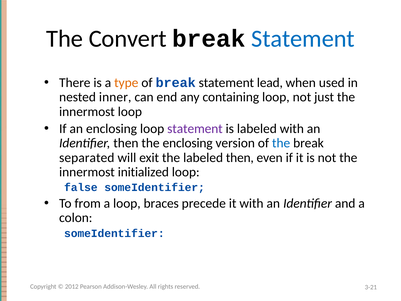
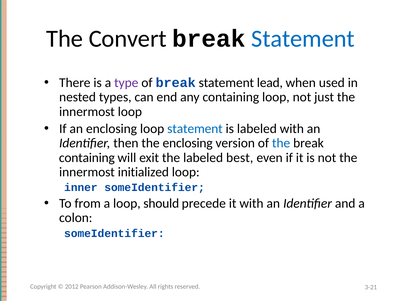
type colour: orange -> purple
inner: inner -> types
statement at (195, 129) colour: purple -> blue
separated at (87, 157): separated -> containing
labeled then: then -> best
false: false -> inner
braces: braces -> should
